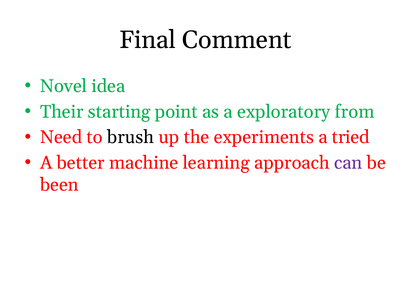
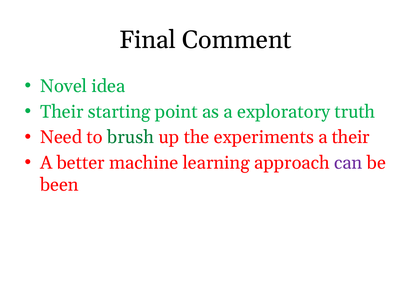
from: from -> truth
brush colour: black -> green
a tried: tried -> their
